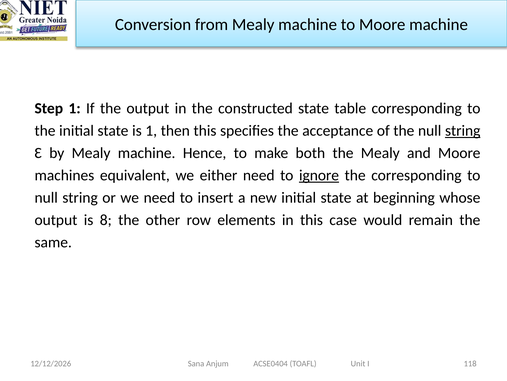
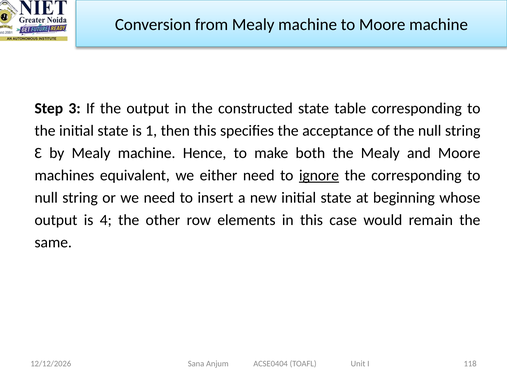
Step 1: 1 -> 3
string at (463, 131) underline: present -> none
8: 8 -> 4
